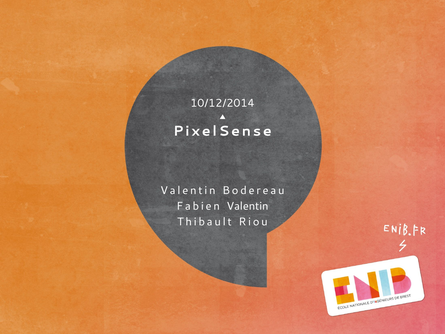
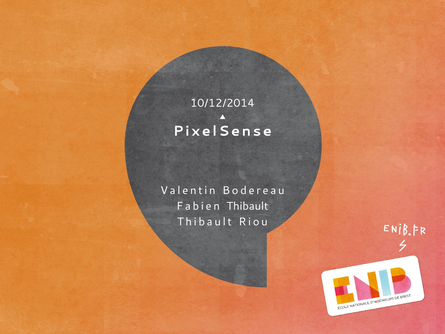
Fabien Valentin: Valentin -> Thibault
